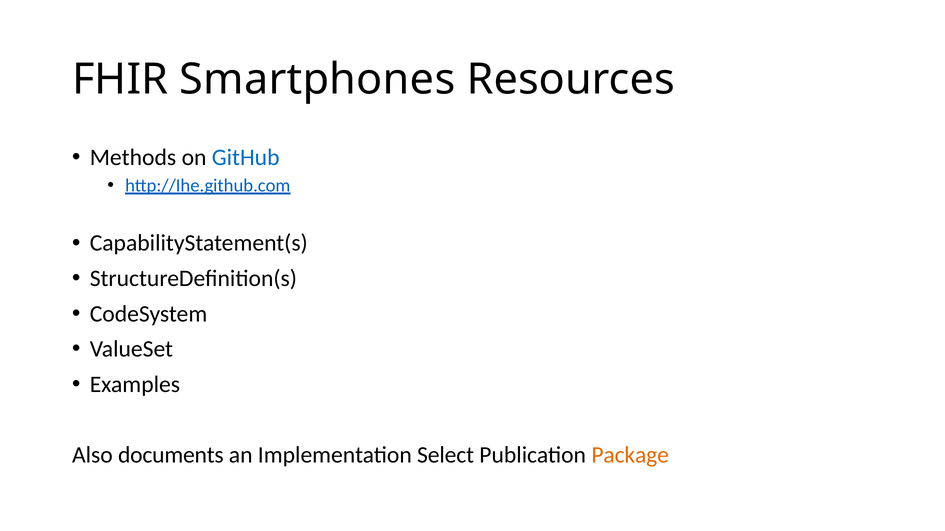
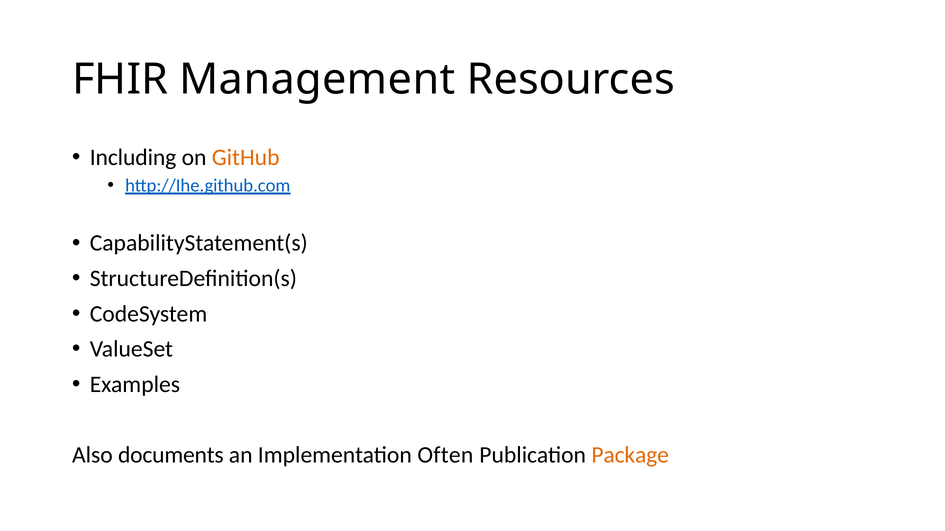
Smartphones: Smartphones -> Management
Methods: Methods -> Including
GitHub colour: blue -> orange
Select: Select -> Often
